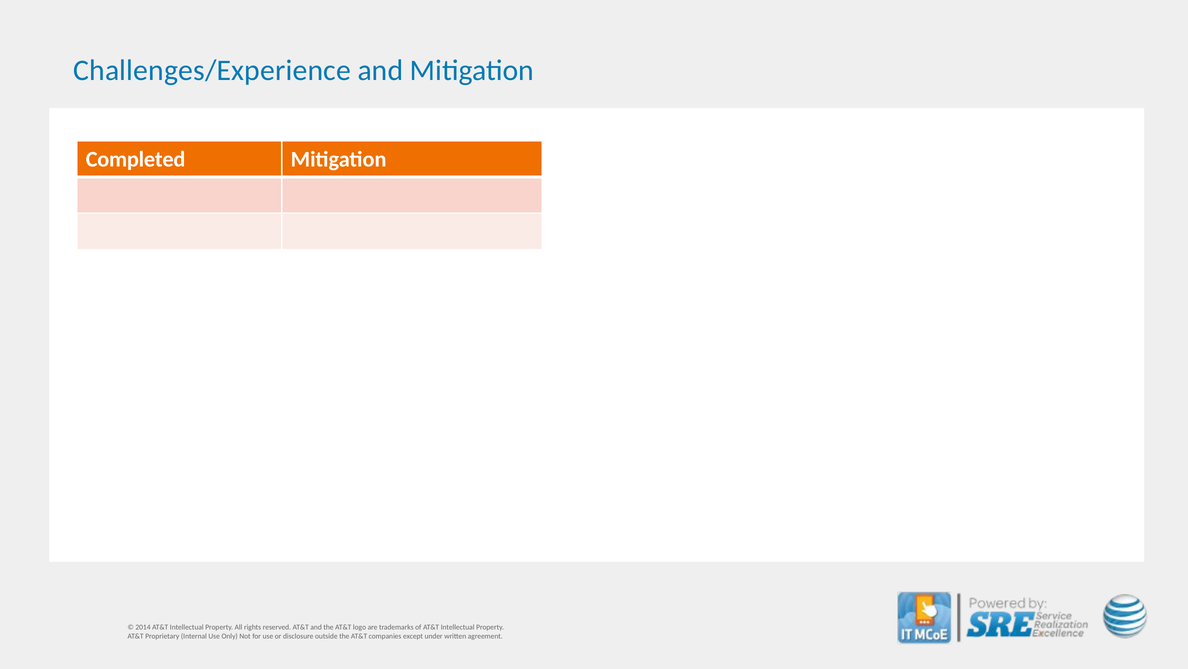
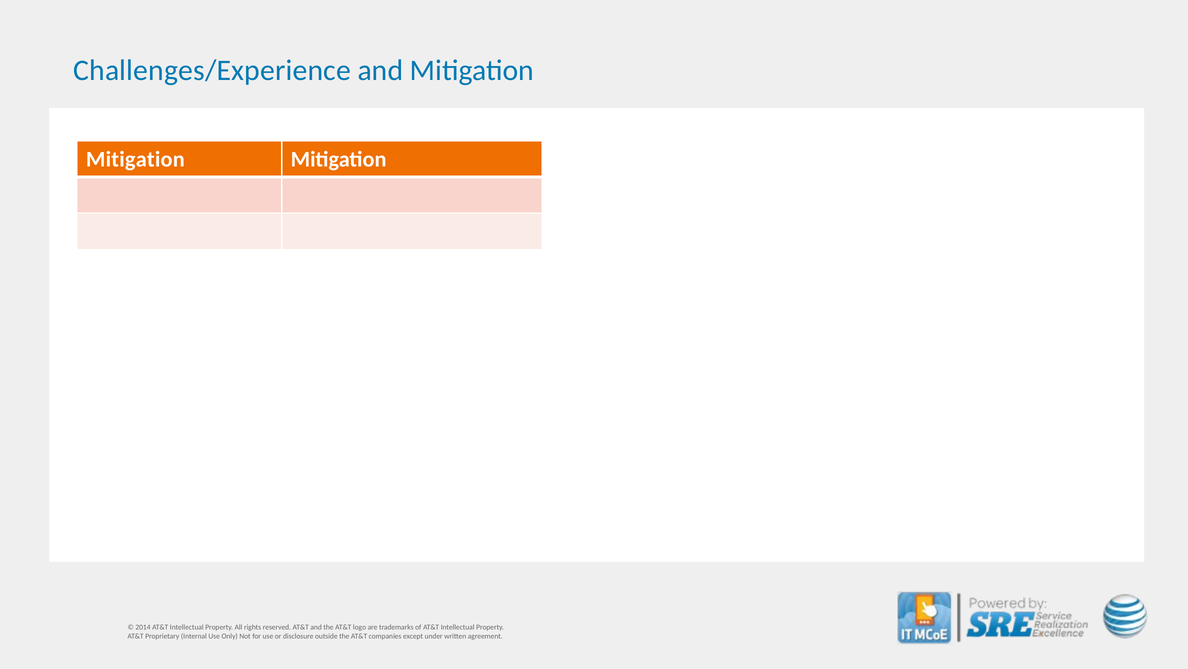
Completed at (136, 159): Completed -> Mitigation
